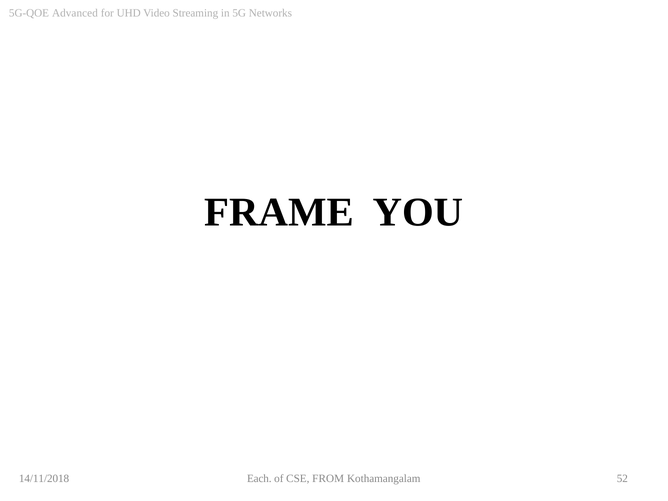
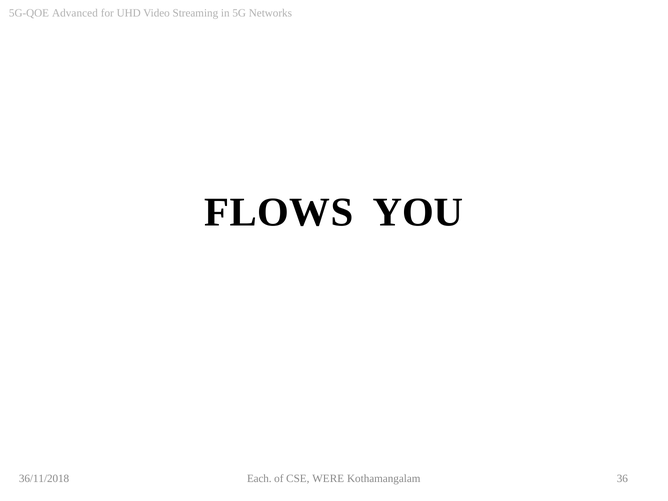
FRAME: FRAME -> FLOWS
14/11/2018: 14/11/2018 -> 36/11/2018
FROM: FROM -> WERE
52: 52 -> 36
